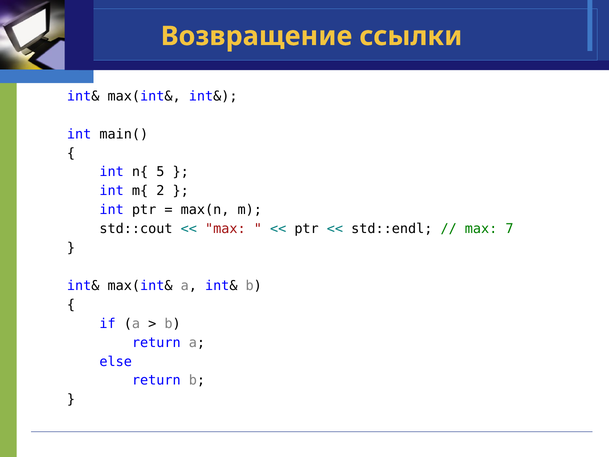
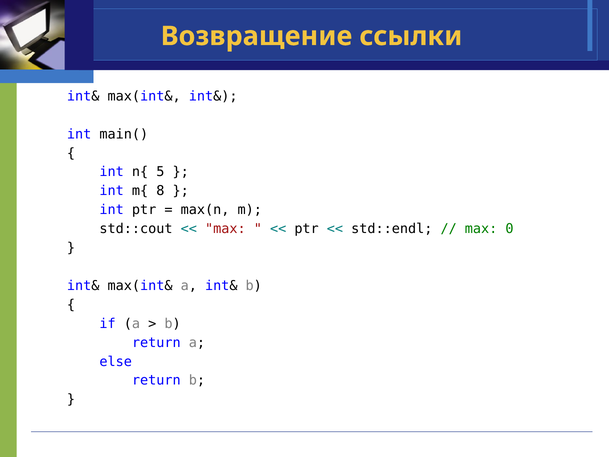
2: 2 -> 8
7: 7 -> 0
